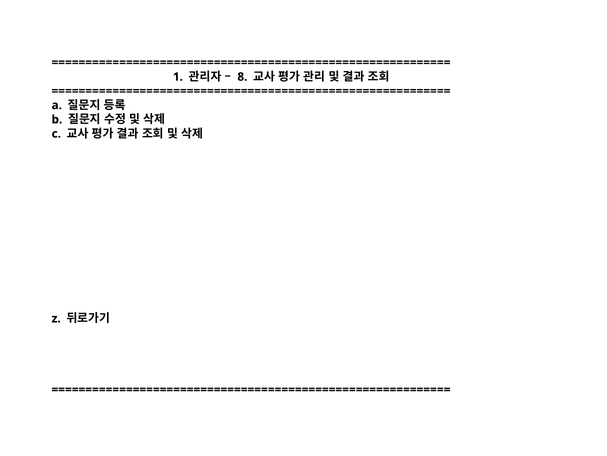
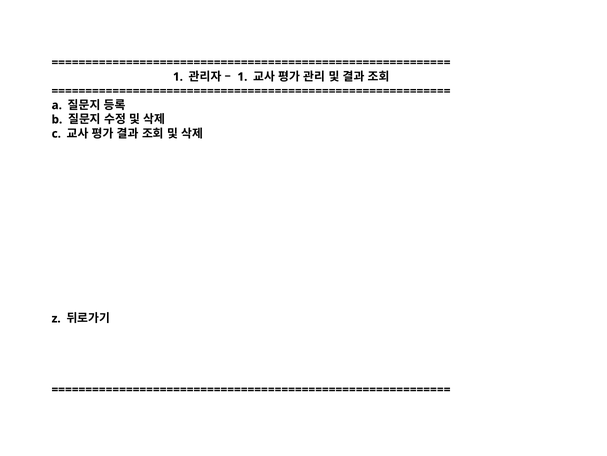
8 at (242, 77): 8 -> 1
